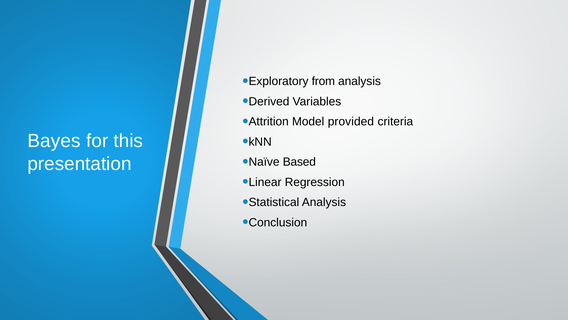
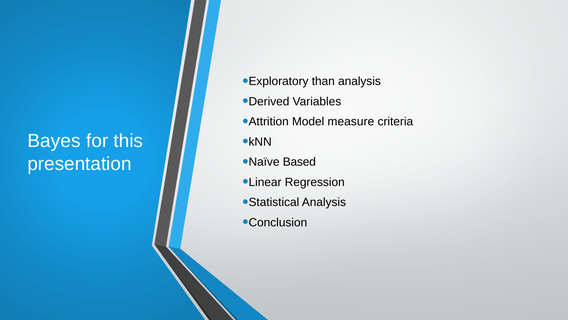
from: from -> than
provided: provided -> measure
